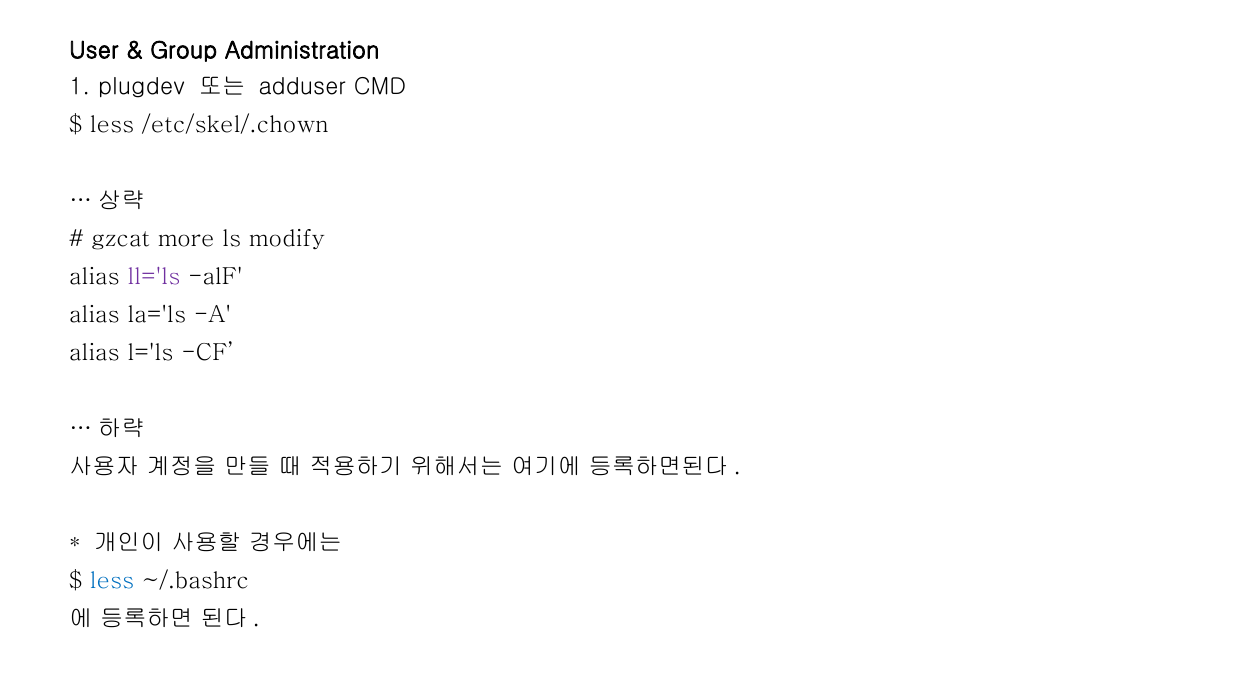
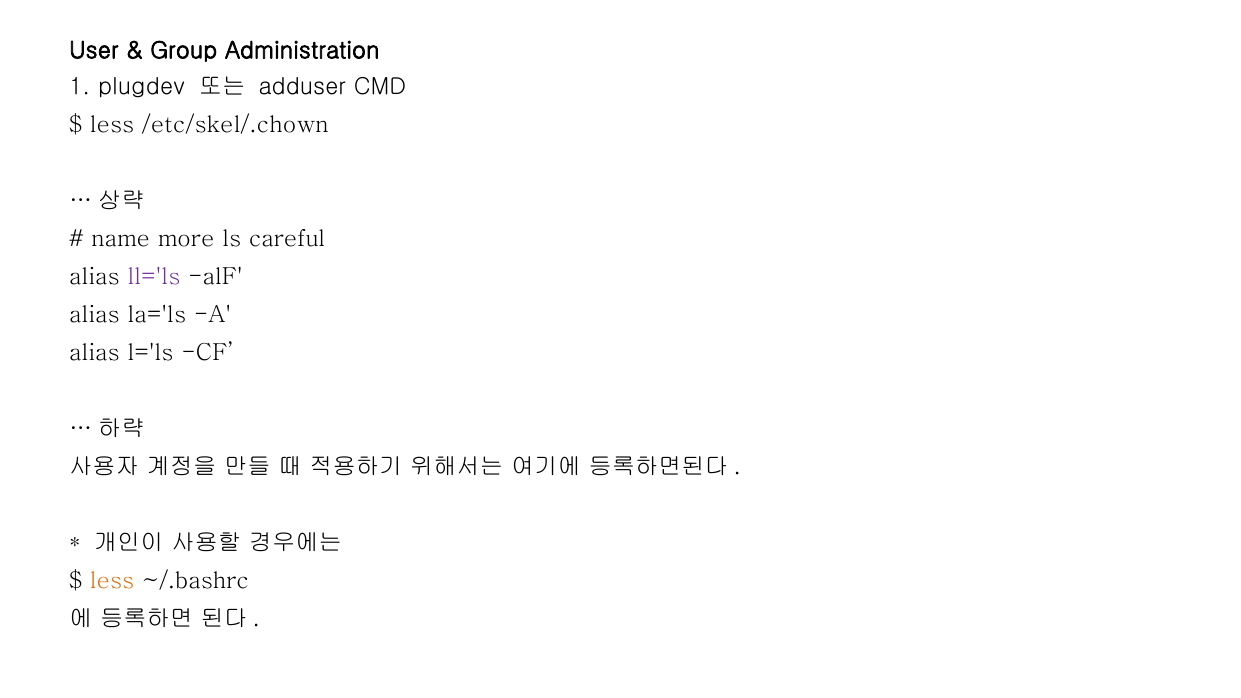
gzcat: gzcat -> name
modify: modify -> careful
less at (112, 581) colour: blue -> orange
